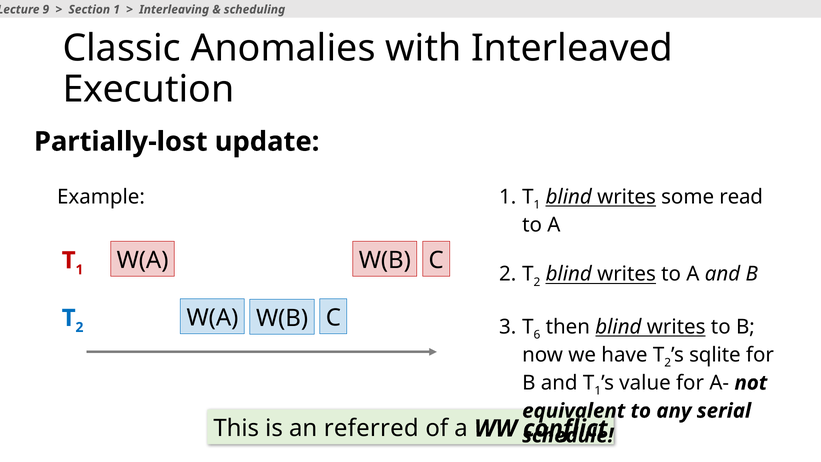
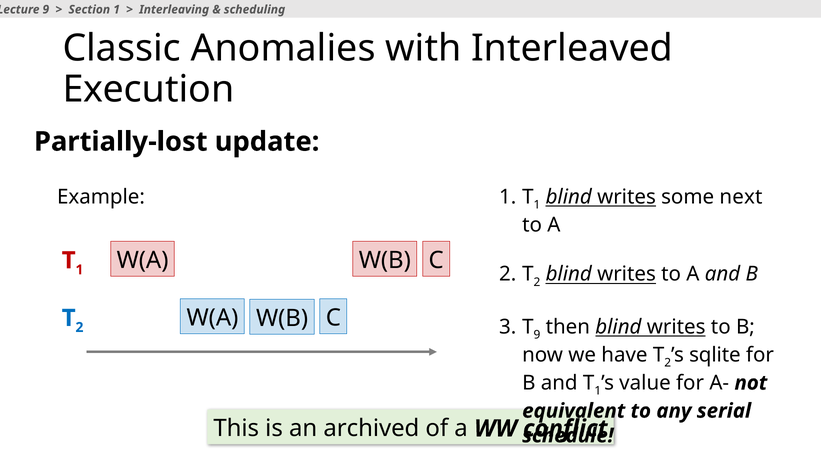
read: read -> next
6 at (537, 335): 6 -> 9
referred: referred -> archived
